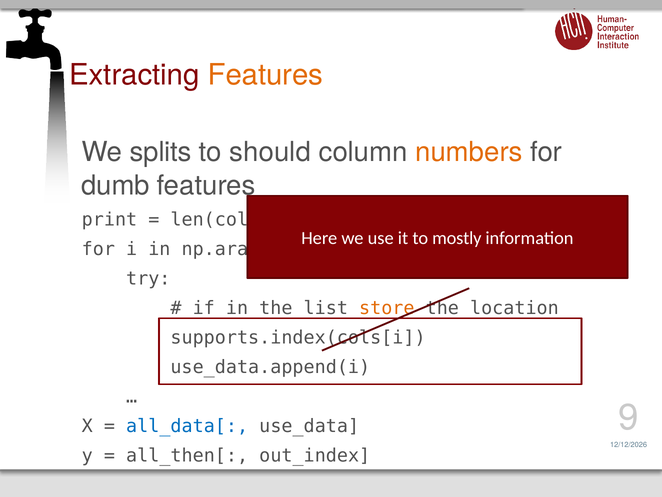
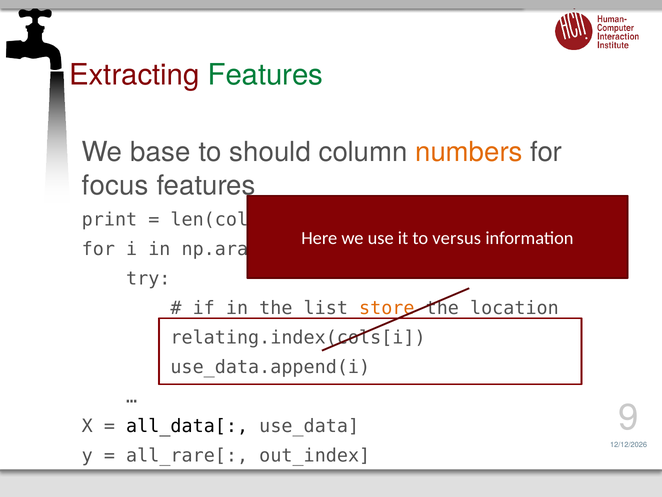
Features at (265, 75) colour: orange -> green
splits: splits -> base
dumb: dumb -> focus
mostly: mostly -> versus
supports.index(cols[i: supports.index(cols[i -> relating.index(cols[i
all_data[ colour: blue -> black
all_then[: all_then[ -> all_rare[
